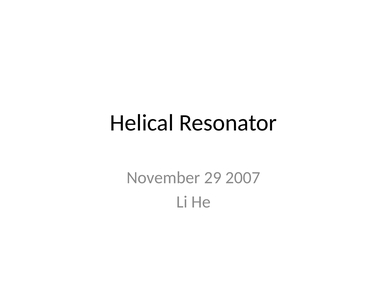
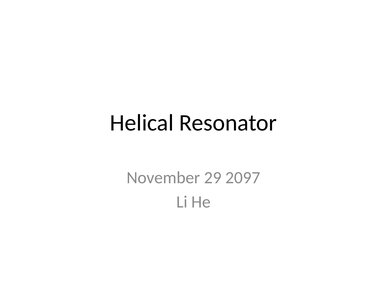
2007: 2007 -> 2097
